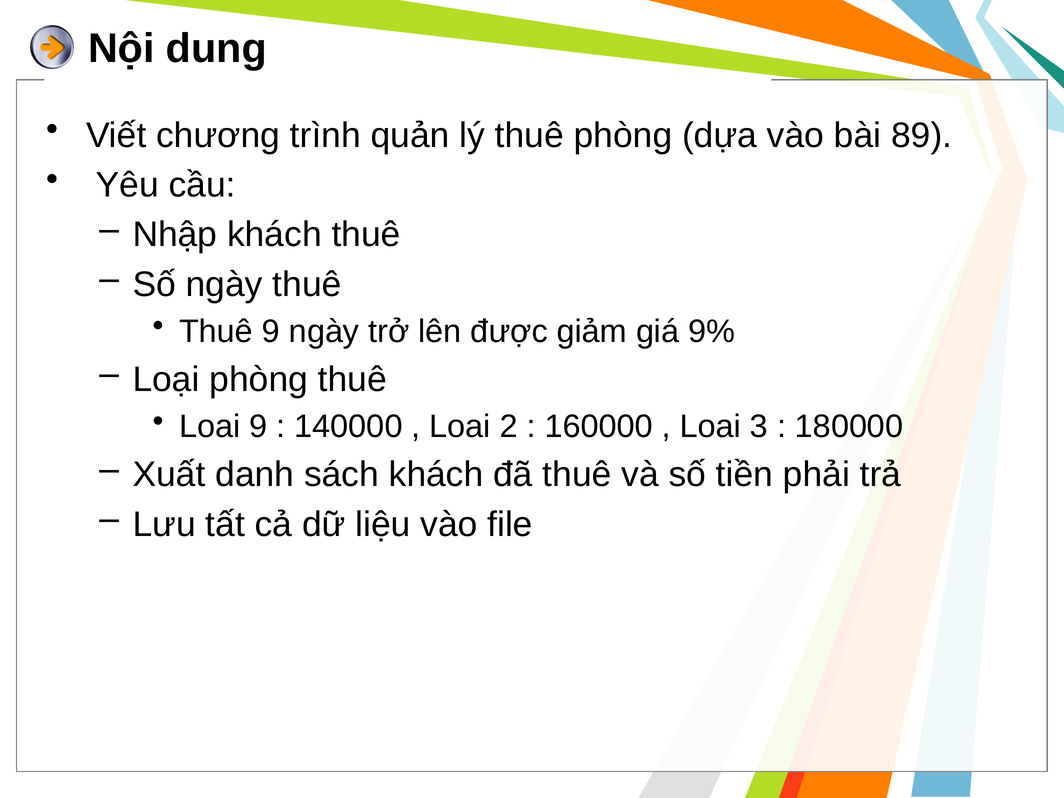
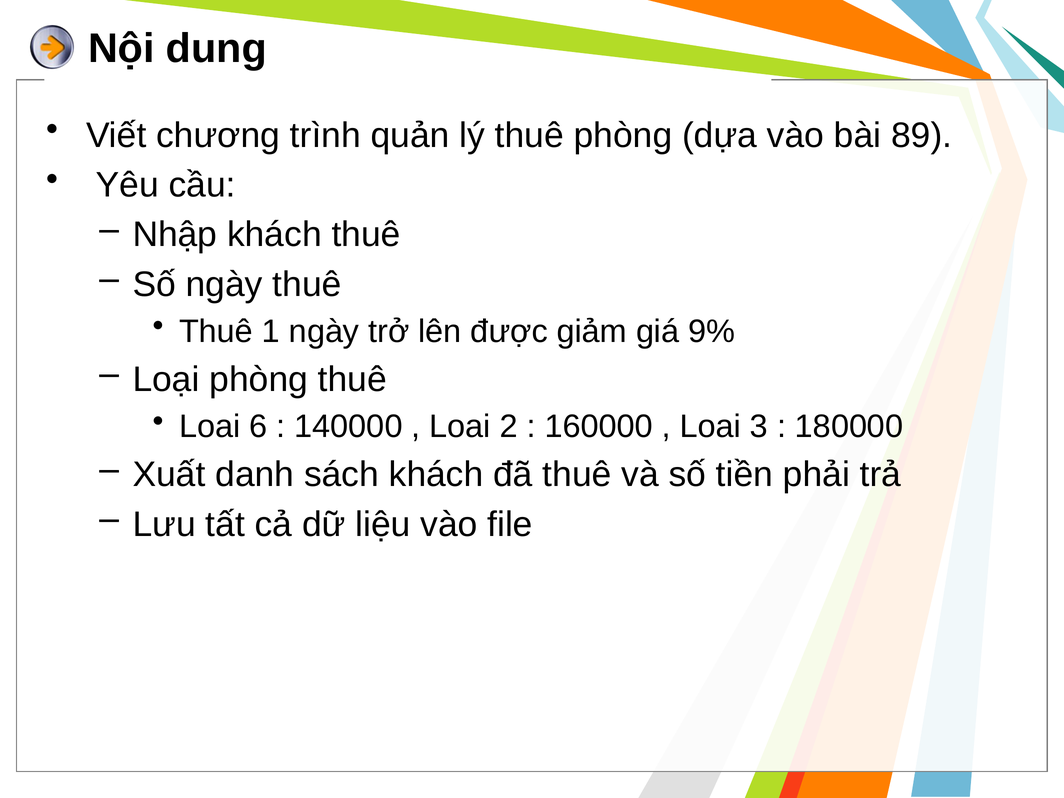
Thuê 9: 9 -> 1
Loai 9: 9 -> 6
